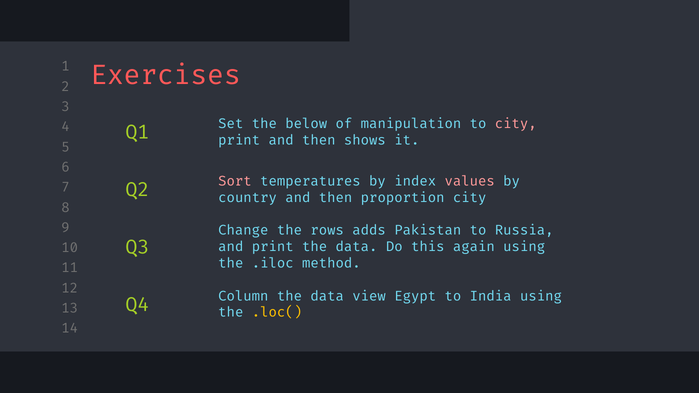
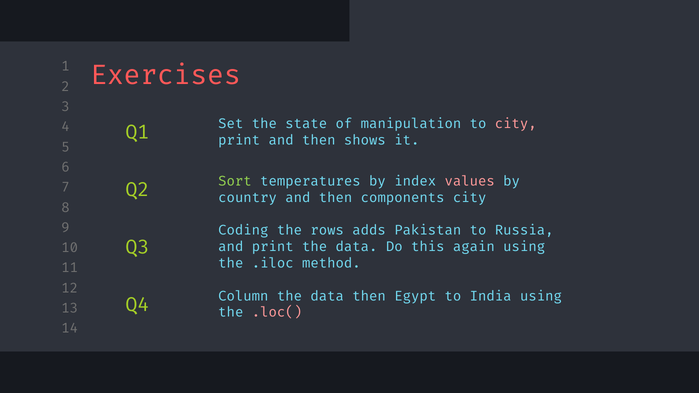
below: below -> state
Sort colour: pink -> light green
proportion: proportion -> components
Change: Change -> Coding
data view: view -> then
.loc( colour: yellow -> pink
